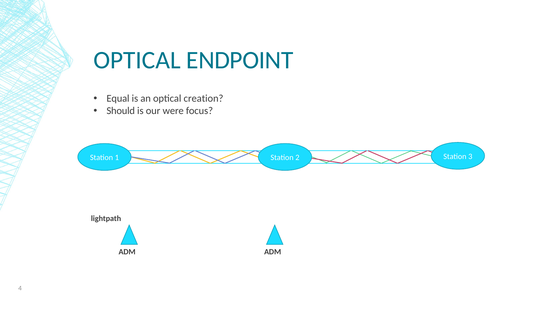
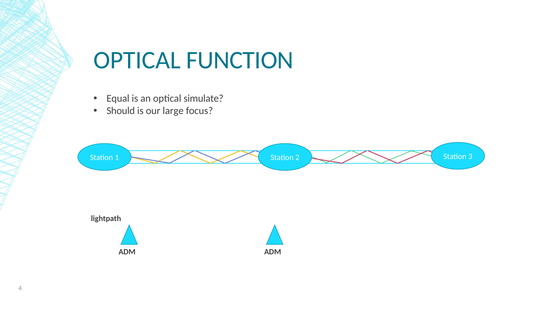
ENDPOINT: ENDPOINT -> FUNCTION
creation: creation -> simulate
were: were -> large
